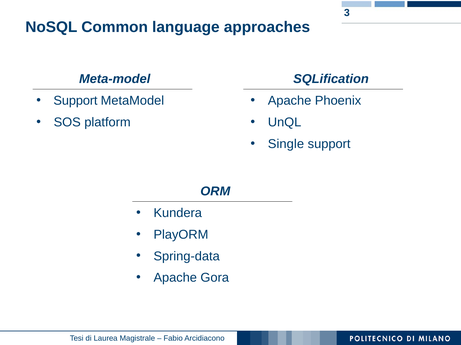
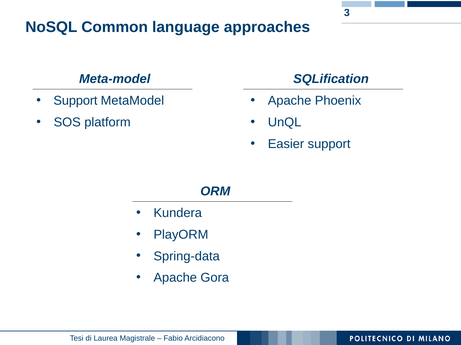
Single: Single -> Easier
